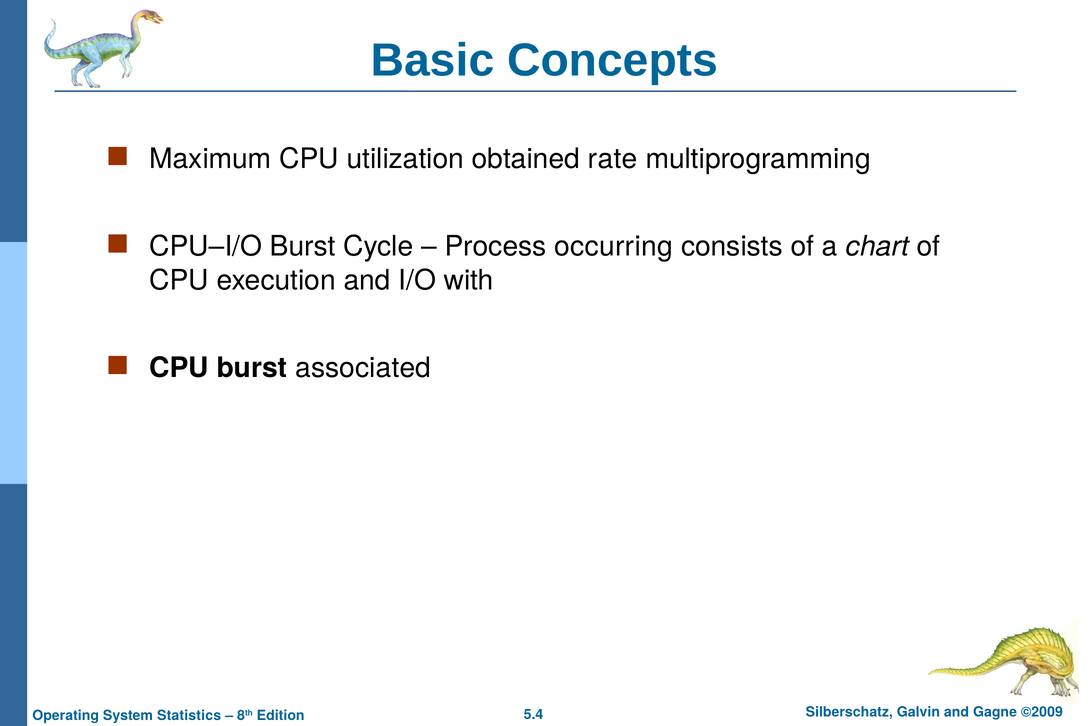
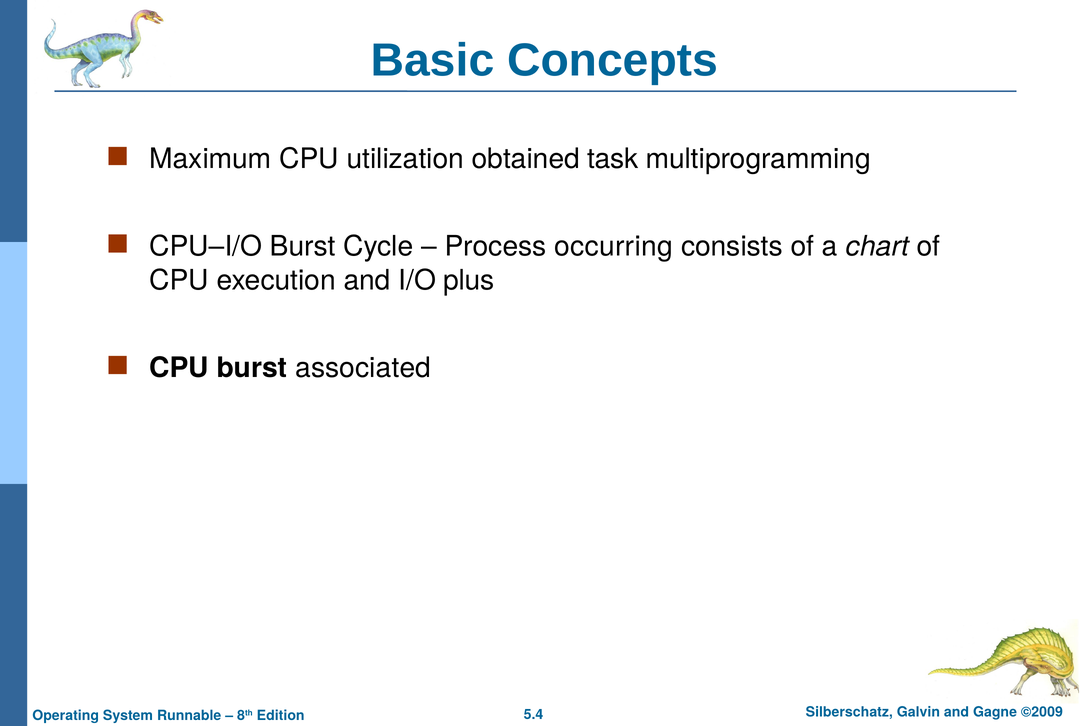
rate: rate -> task
with: with -> plus
Statistics: Statistics -> Runnable
